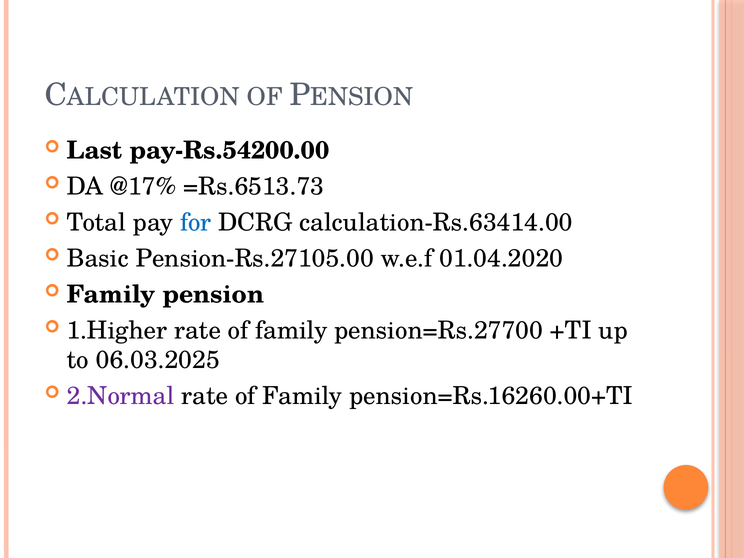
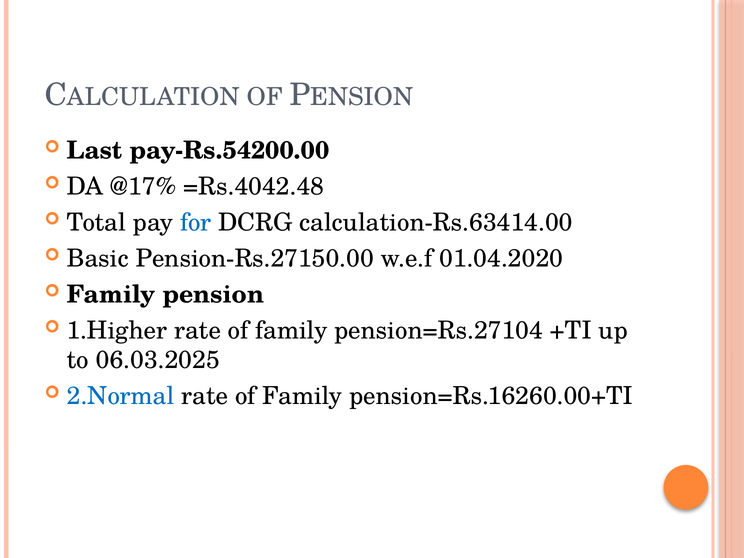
=Rs.6513.73: =Rs.6513.73 -> =Rs.4042.48
Pension-Rs.27105.00: Pension-Rs.27105.00 -> Pension-Rs.27150.00
pension=Rs.27700: pension=Rs.27700 -> pension=Rs.27104
2.Normal colour: purple -> blue
